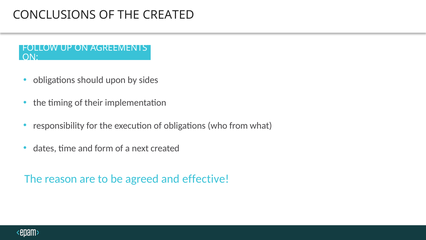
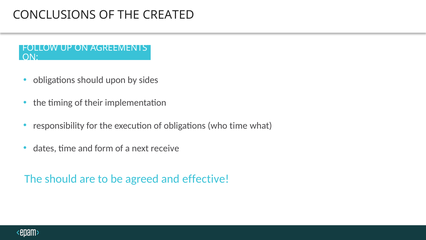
who from: from -> time
next created: created -> receive
The reason: reason -> should
